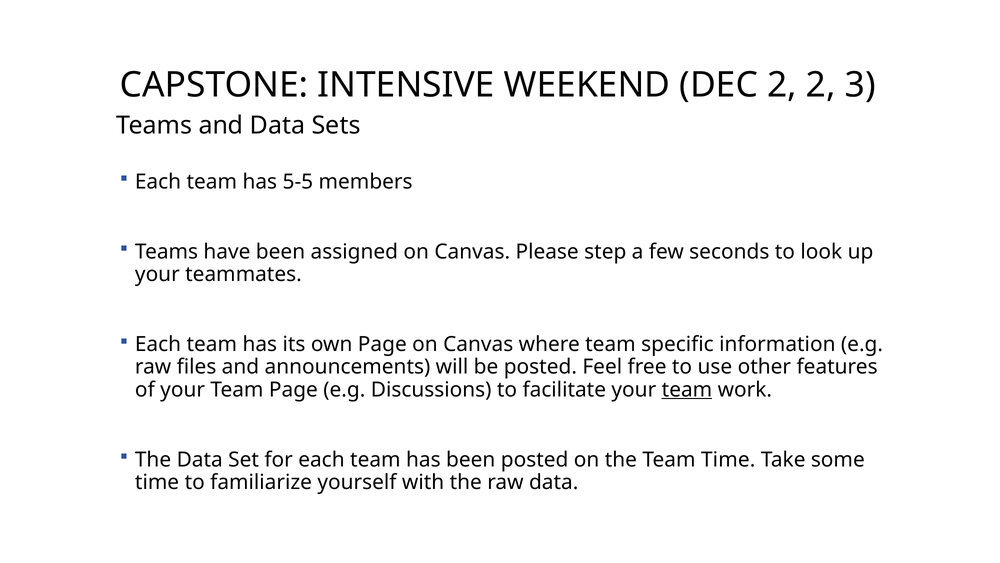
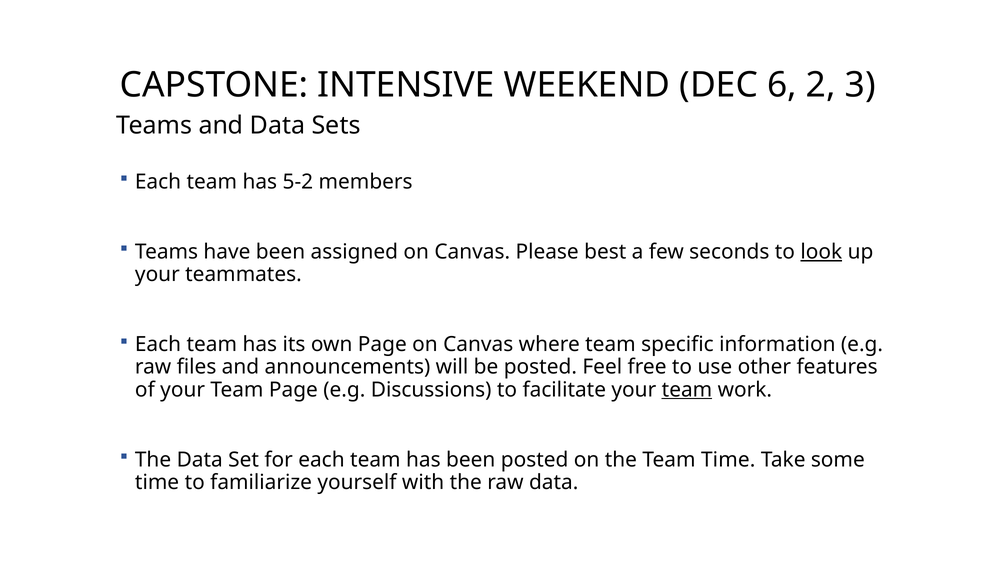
DEC 2: 2 -> 6
5-5: 5-5 -> 5-2
step: step -> best
look underline: none -> present
